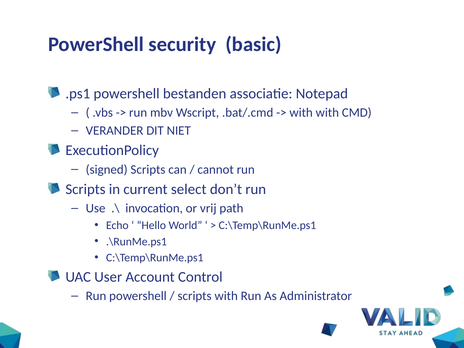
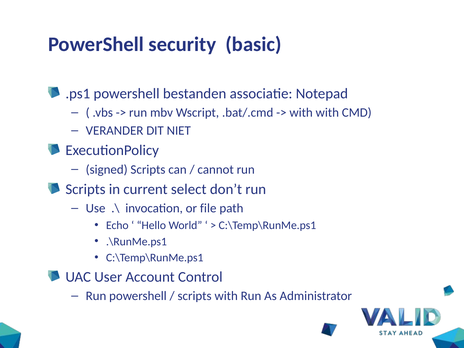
vrij: vrij -> file
